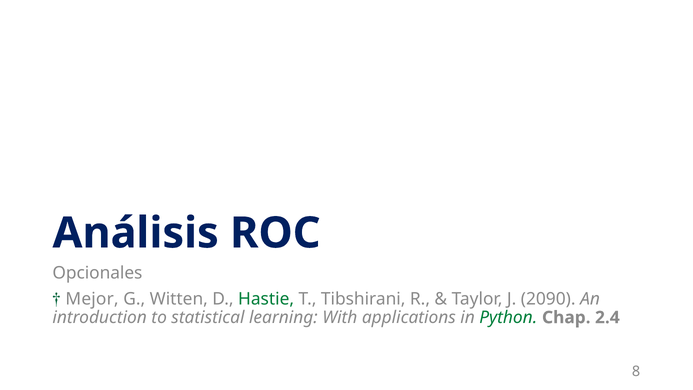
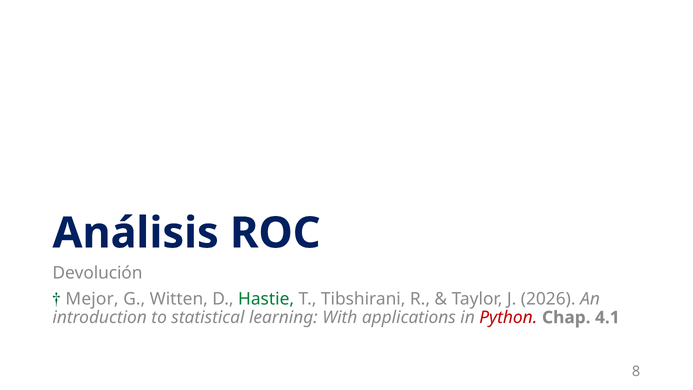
Opcionales: Opcionales -> Devolución
2090: 2090 -> 2026
Python colour: green -> red
2.4: 2.4 -> 4.1
